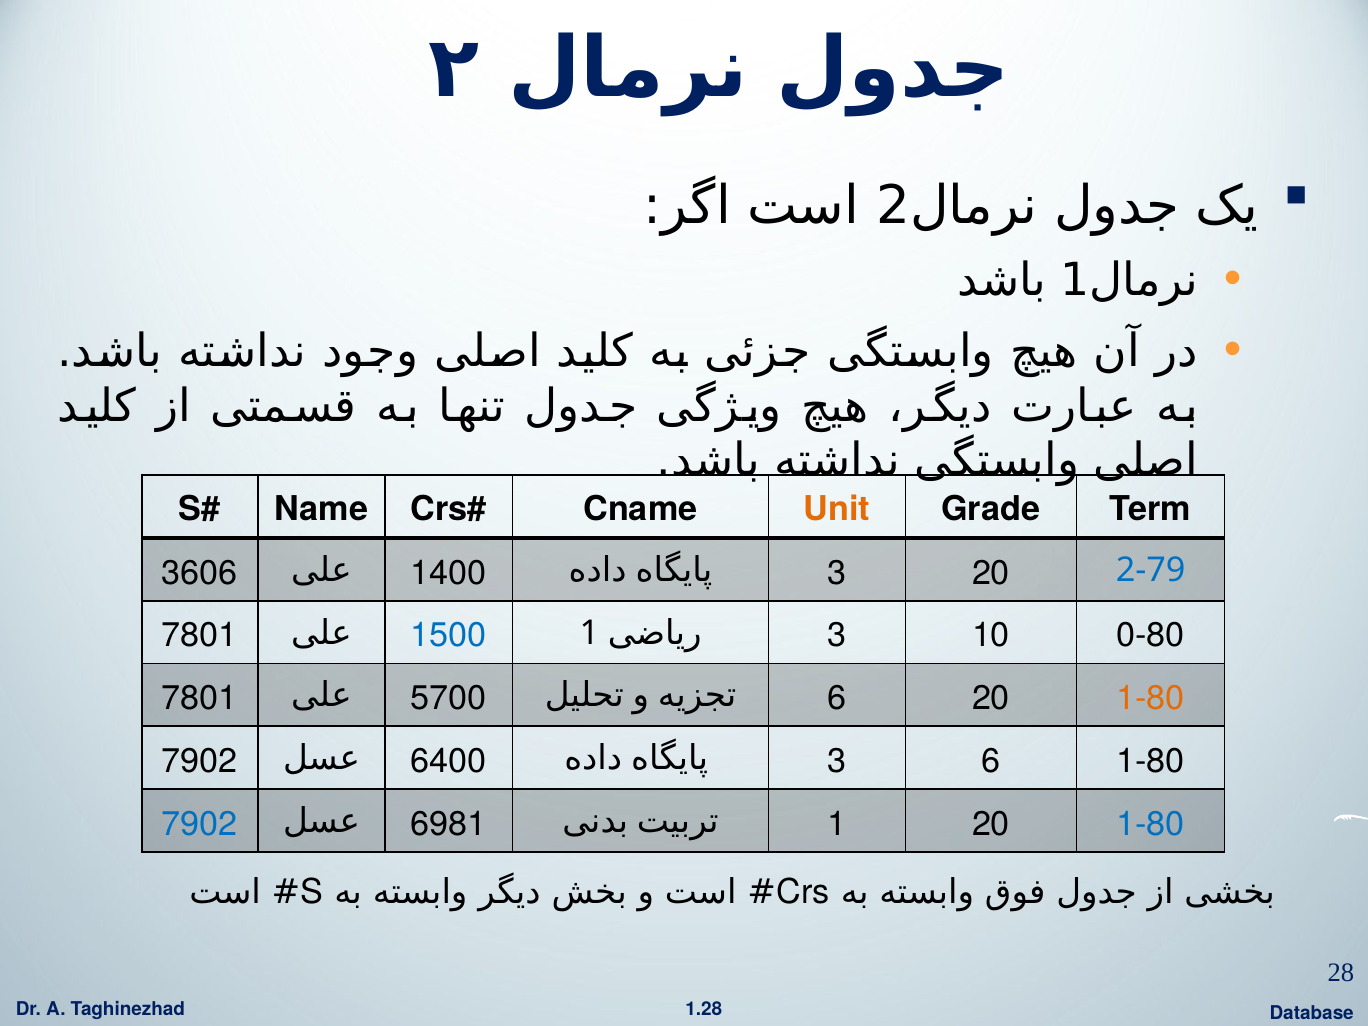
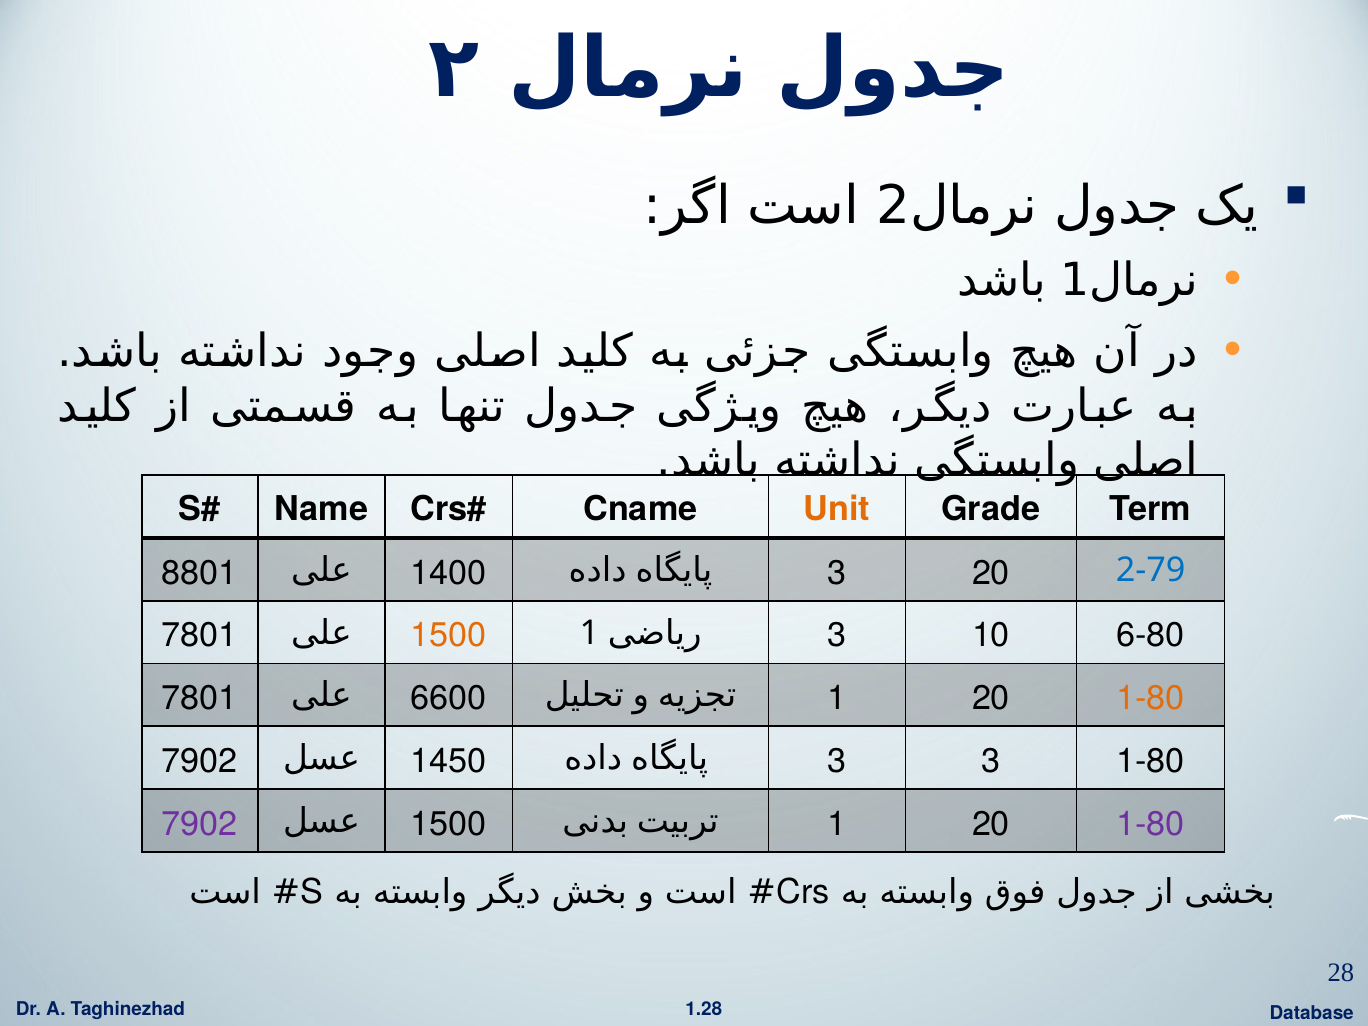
3606: 3606 -> 8801
1500 at (449, 636) colour: blue -> orange
0-80: 0-80 -> 6-80
5700: 5700 -> 6600
6 at (837, 698): 6 -> 1
6400: 6400 -> 1450
3 6: 6 -> 3
7902 at (200, 824) colour: blue -> purple
6981 at (449, 824): 6981 -> 1500
1-80 at (1151, 824) colour: blue -> purple
